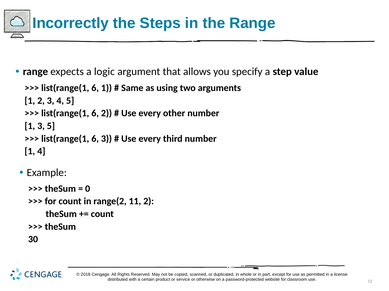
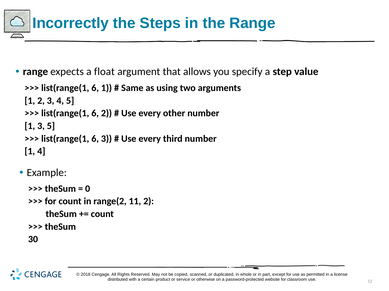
logic: logic -> float
